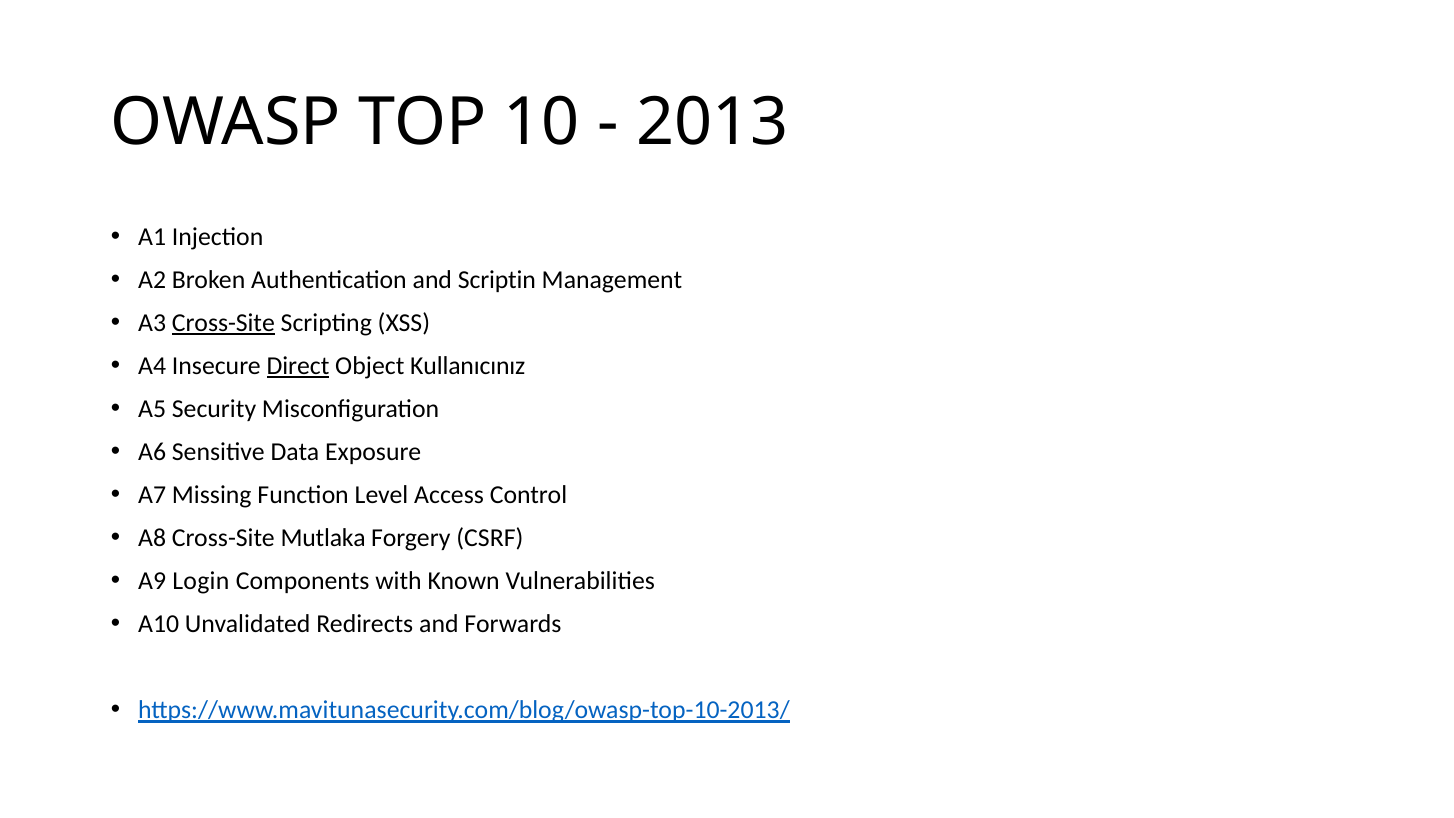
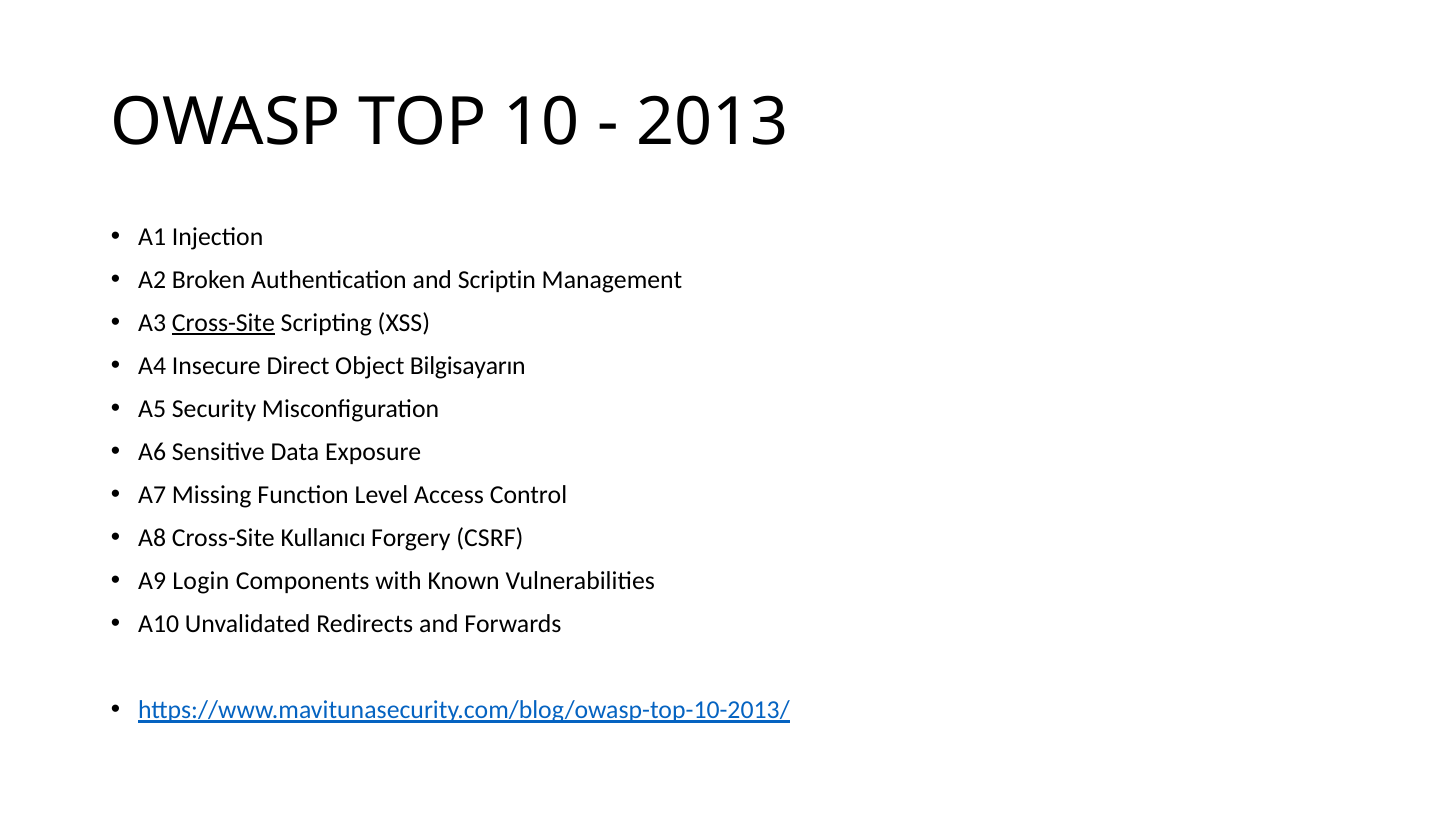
Direct underline: present -> none
Kullanıcınız: Kullanıcınız -> Bilgisayarın
Mutlaka: Mutlaka -> Kullanıcı
